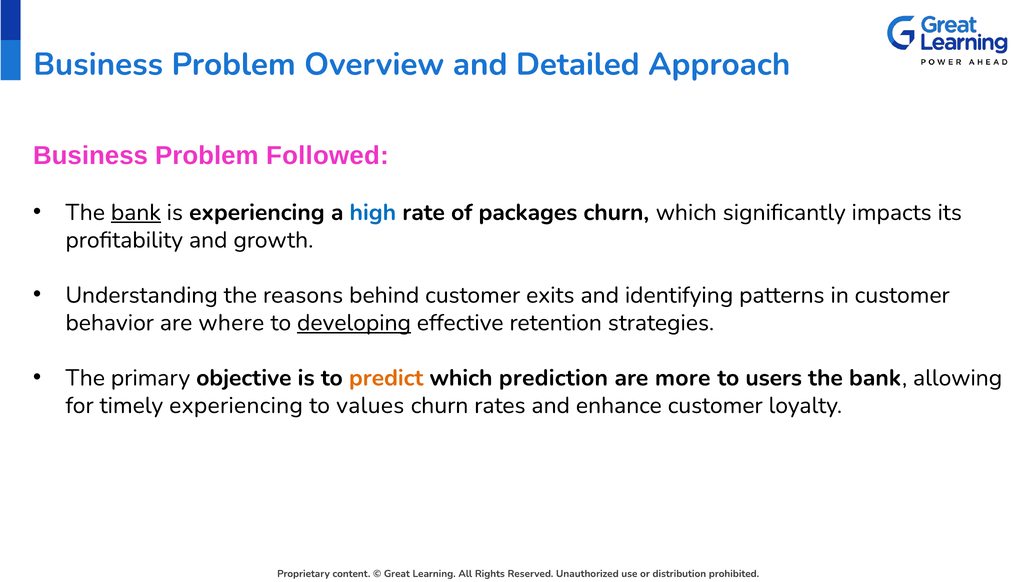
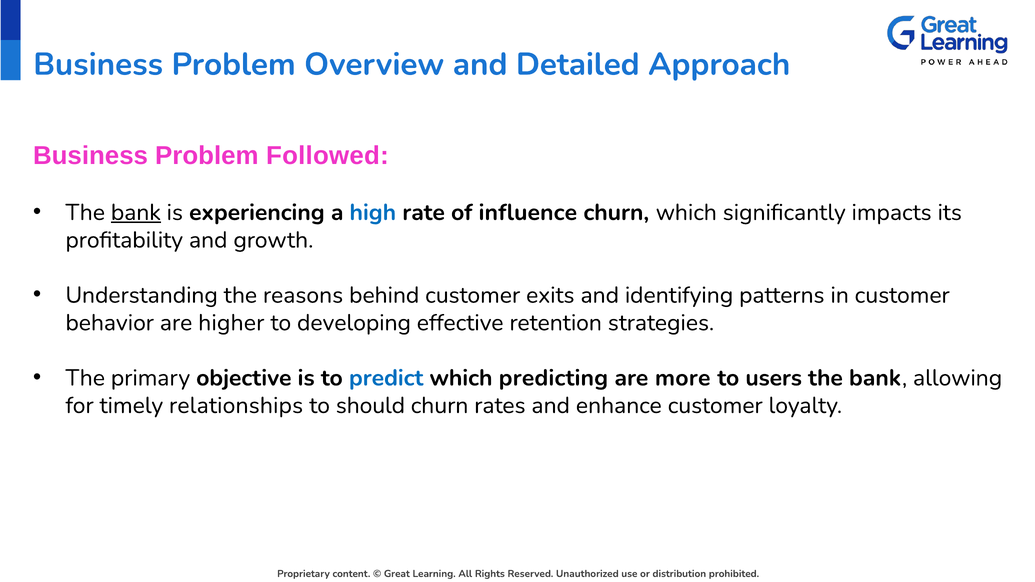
packages: packages -> influence
where: where -> higher
developing underline: present -> none
predict colour: orange -> blue
prediction: prediction -> predicting
timely experiencing: experiencing -> relationships
values: values -> should
